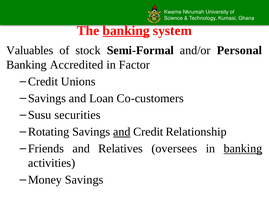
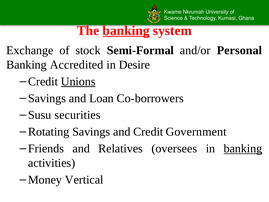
Valuables: Valuables -> Exchange
Factor: Factor -> Desire
Unions underline: none -> present
Co-customers: Co-customers -> Co-borrowers
and at (122, 132) underline: present -> none
Relationship: Relationship -> Government
Money Savings: Savings -> Vertical
